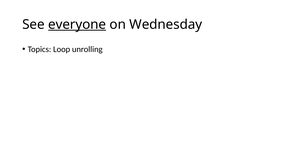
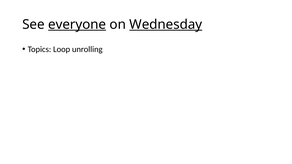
Wednesday underline: none -> present
